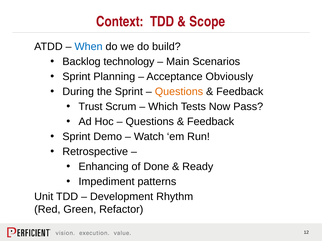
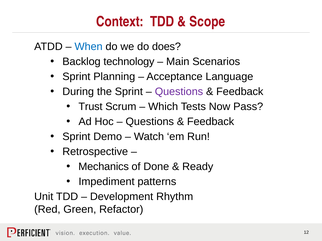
build: build -> does
Obviously: Obviously -> Language
Questions at (179, 92) colour: orange -> purple
Enhancing: Enhancing -> Mechanics
